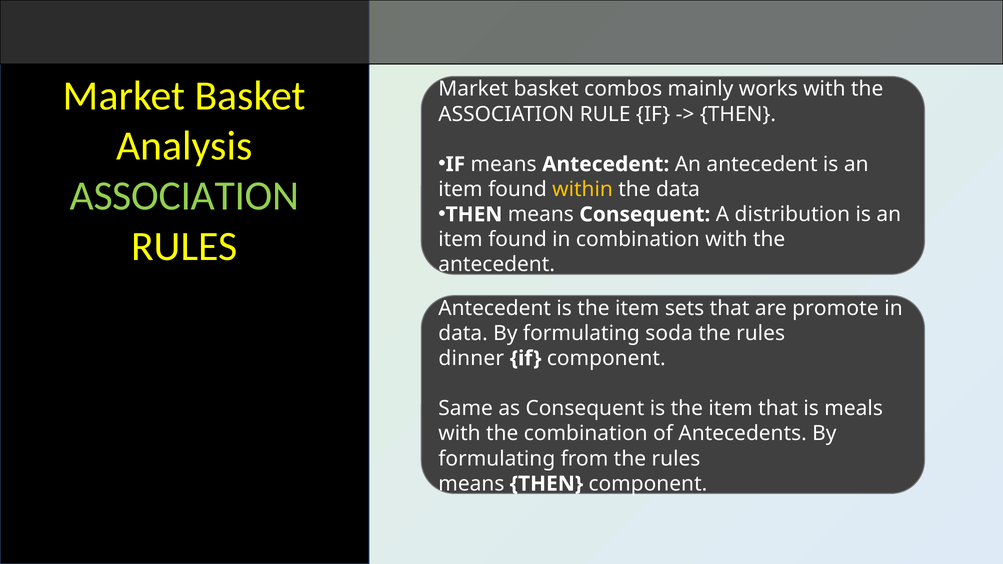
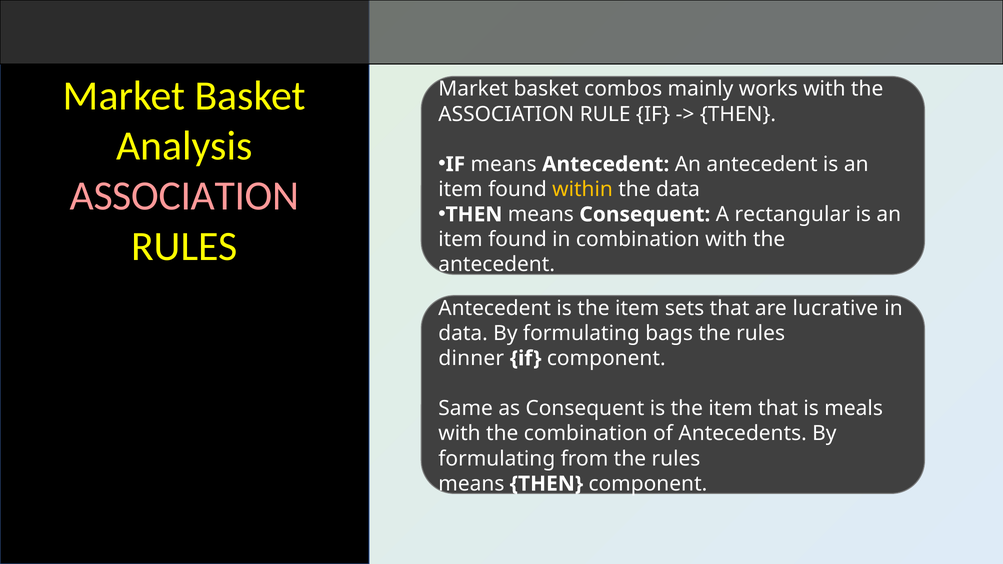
ASSOCIATION at (184, 196) colour: light green -> pink
distribution: distribution -> rectangular
promote: promote -> lucrative
soda: soda -> bags
